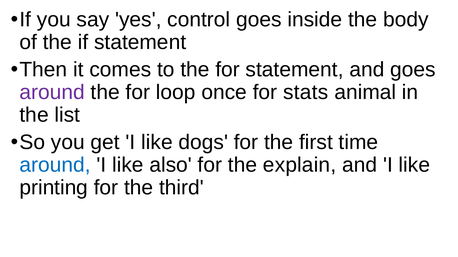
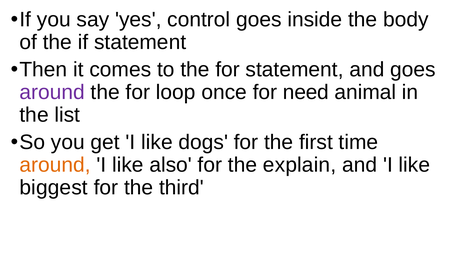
stats: stats -> need
around at (55, 165) colour: blue -> orange
printing: printing -> biggest
